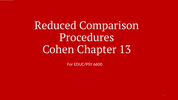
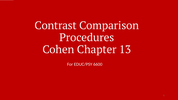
Reduced: Reduced -> Contrast
